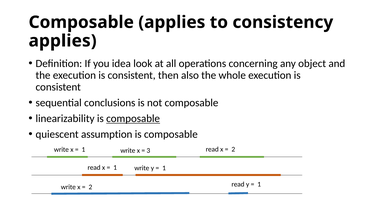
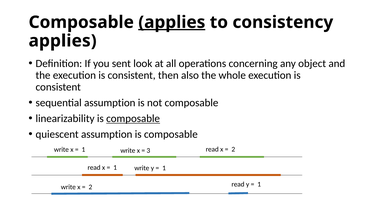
applies at (172, 22) underline: none -> present
idea: idea -> sent
sequential conclusions: conclusions -> assumption
